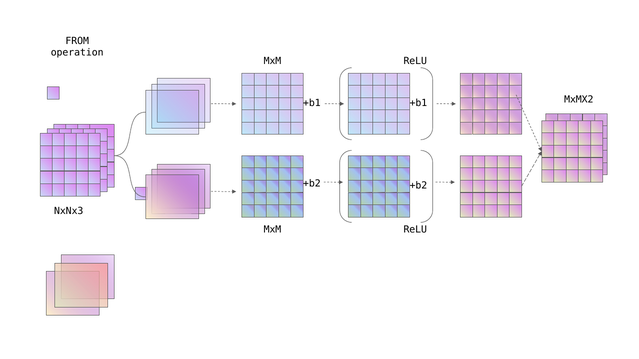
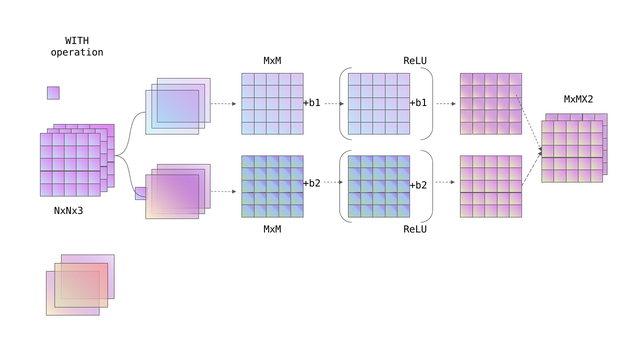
FROM: FROM -> WITH
